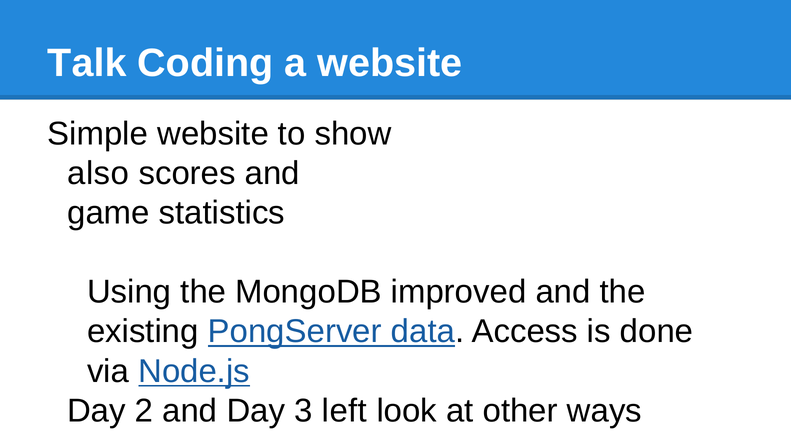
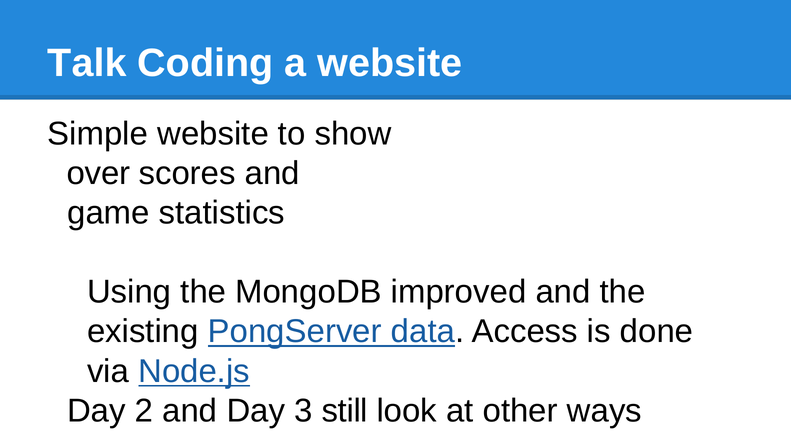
also: also -> over
left: left -> still
